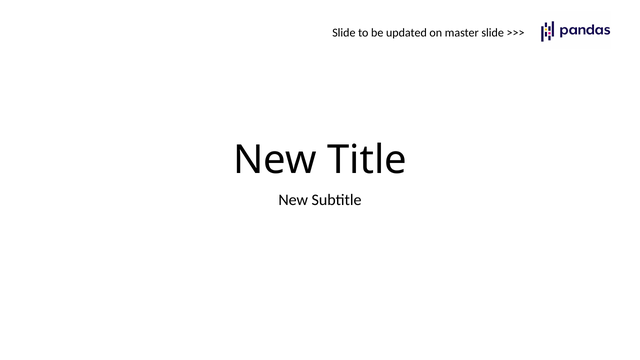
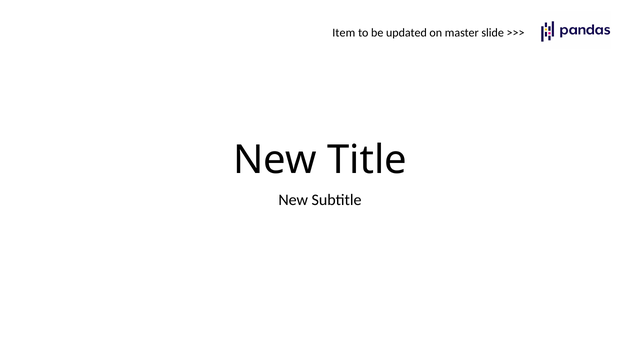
Slide at (344, 33): Slide -> Item
